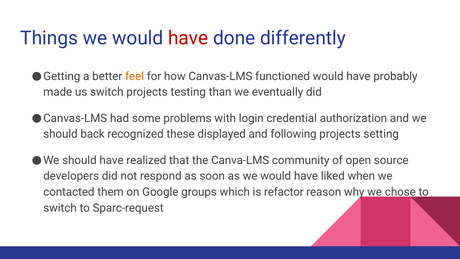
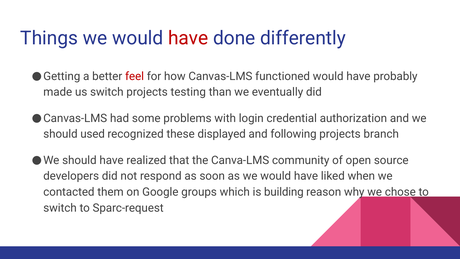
feel colour: orange -> red
back: back -> used
setting: setting -> branch
refactor: refactor -> building
